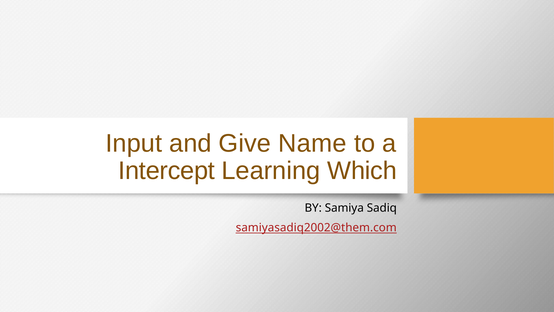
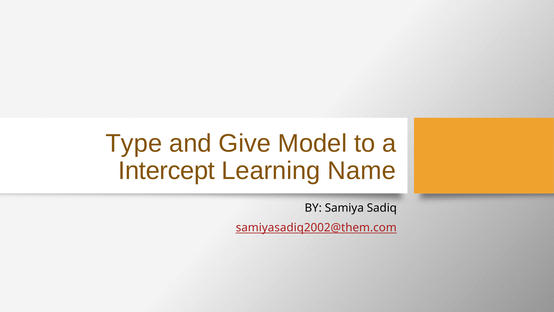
Input: Input -> Type
Name: Name -> Model
Which: Which -> Name
